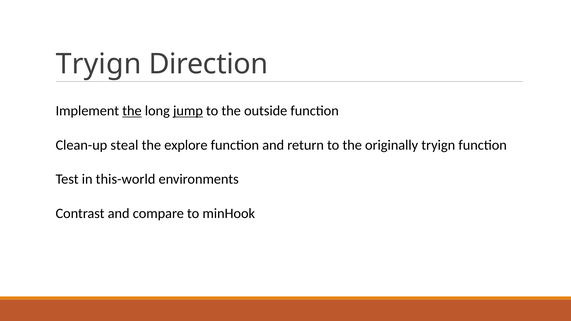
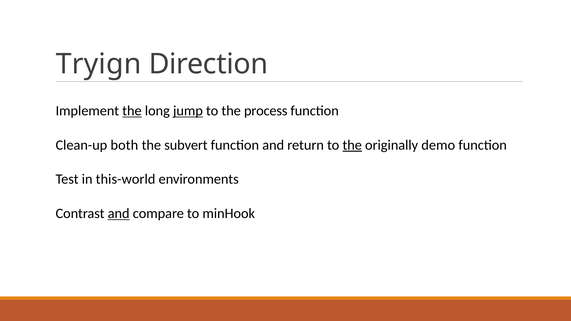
outside: outside -> process
steal: steal -> both
explore: explore -> subvert
the at (352, 145) underline: none -> present
originally tryign: tryign -> demo
and at (119, 214) underline: none -> present
